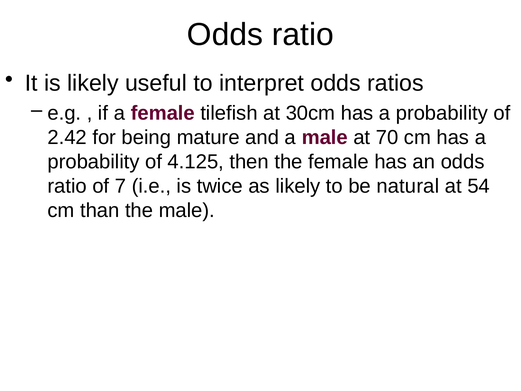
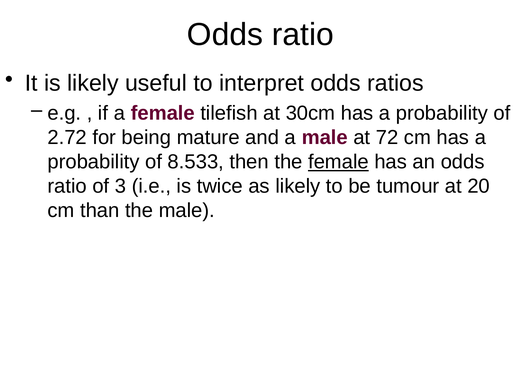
2.42: 2.42 -> 2.72
70: 70 -> 72
4.125: 4.125 -> 8.533
female at (338, 162) underline: none -> present
7: 7 -> 3
natural: natural -> tumour
54: 54 -> 20
